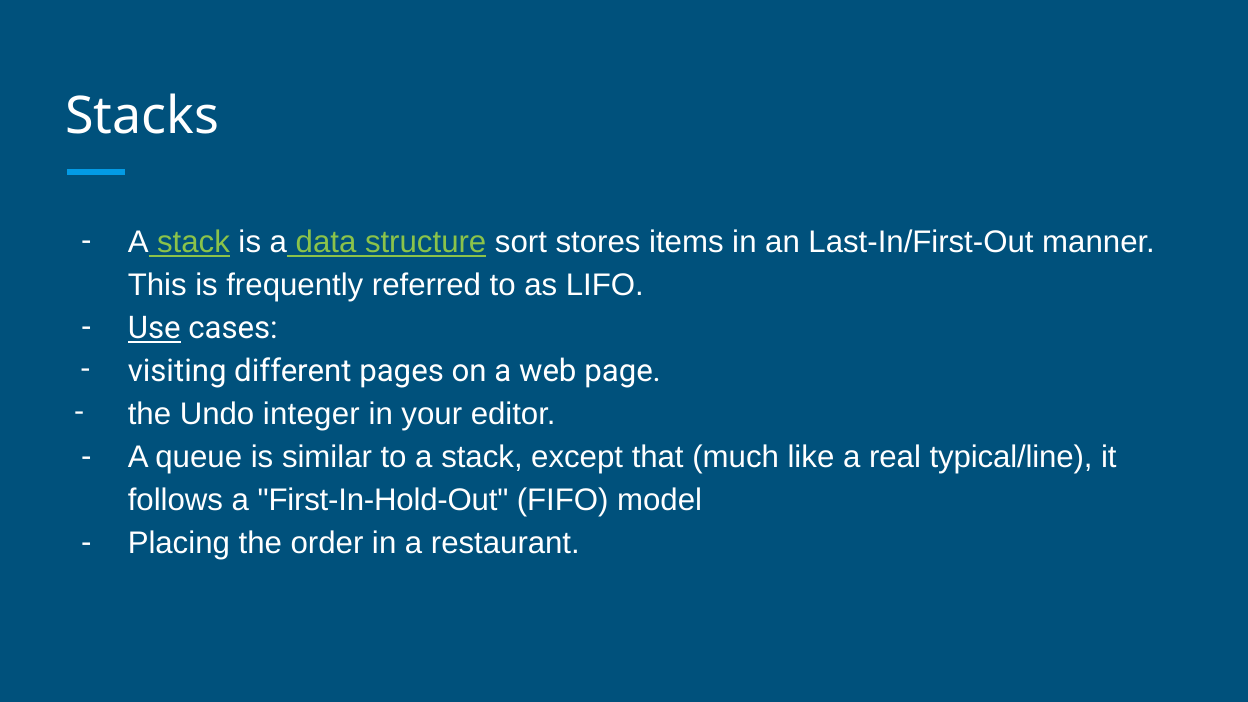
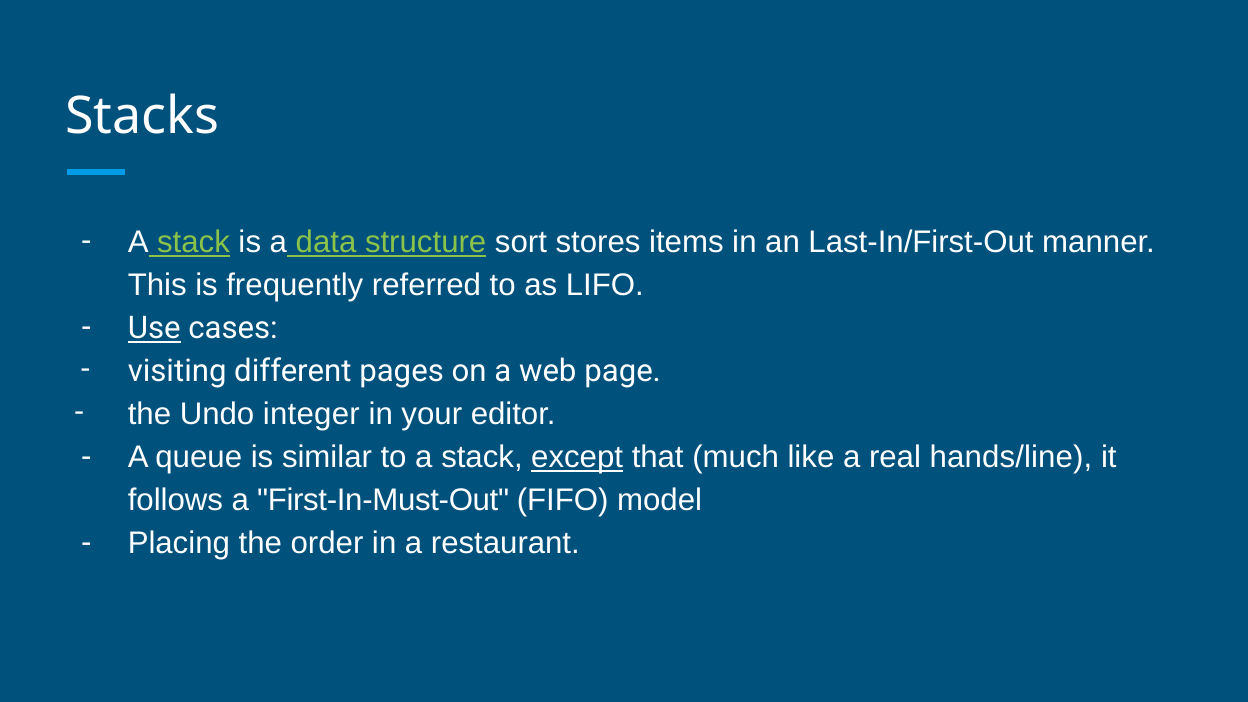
except underline: none -> present
typical/line: typical/line -> hands/line
First-In-Hold-Out: First-In-Hold-Out -> First-In-Must-Out
